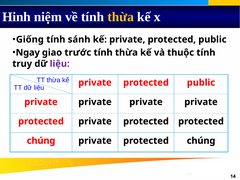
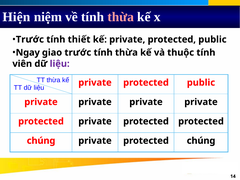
Hinh: Hinh -> Hiện
thừa at (121, 17) colour: yellow -> pink
Giống at (30, 39): Giống -> Trước
sánh: sánh -> thiết
truy: truy -> viên
